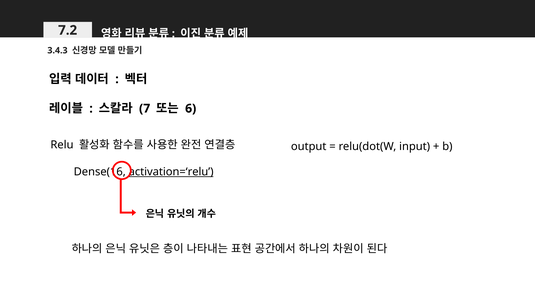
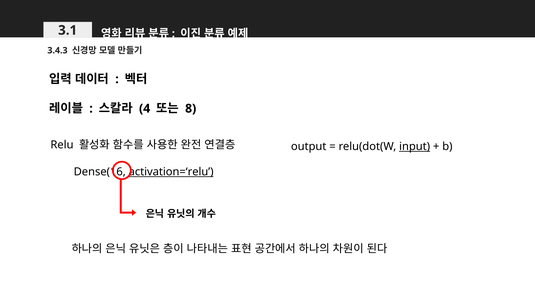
7.2: 7.2 -> 3.1
7: 7 -> 4
6: 6 -> 8
input underline: none -> present
